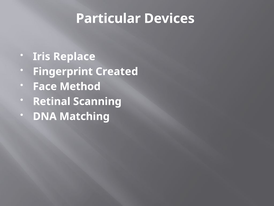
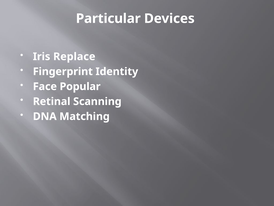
Created: Created -> Identity
Method: Method -> Popular
